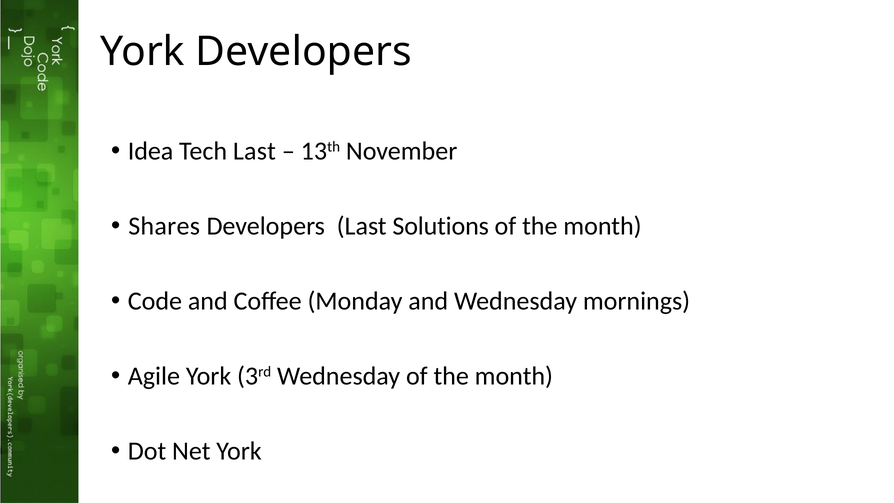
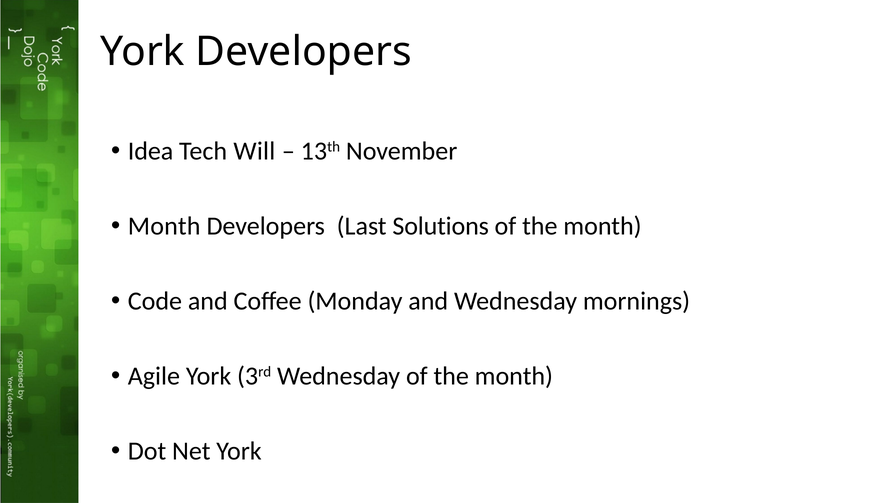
Tech Last: Last -> Will
Shares at (164, 226): Shares -> Month
